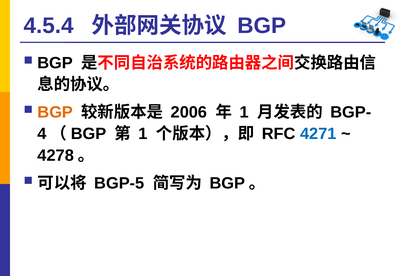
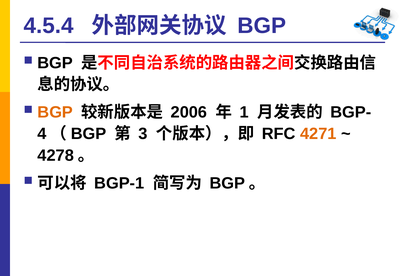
1 at (143, 134): 1 -> 3
4271 colour: blue -> orange
BGP-5: BGP-5 -> BGP-1
